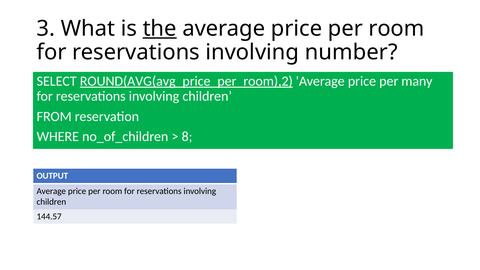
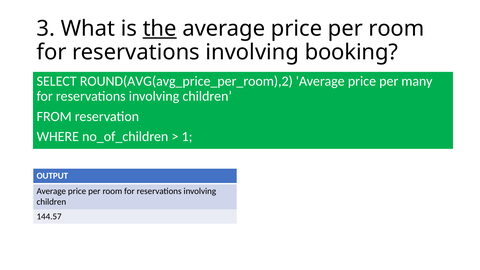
number: number -> booking
ROUND(AVG(avg_price_per_room),2 underline: present -> none
8: 8 -> 1
